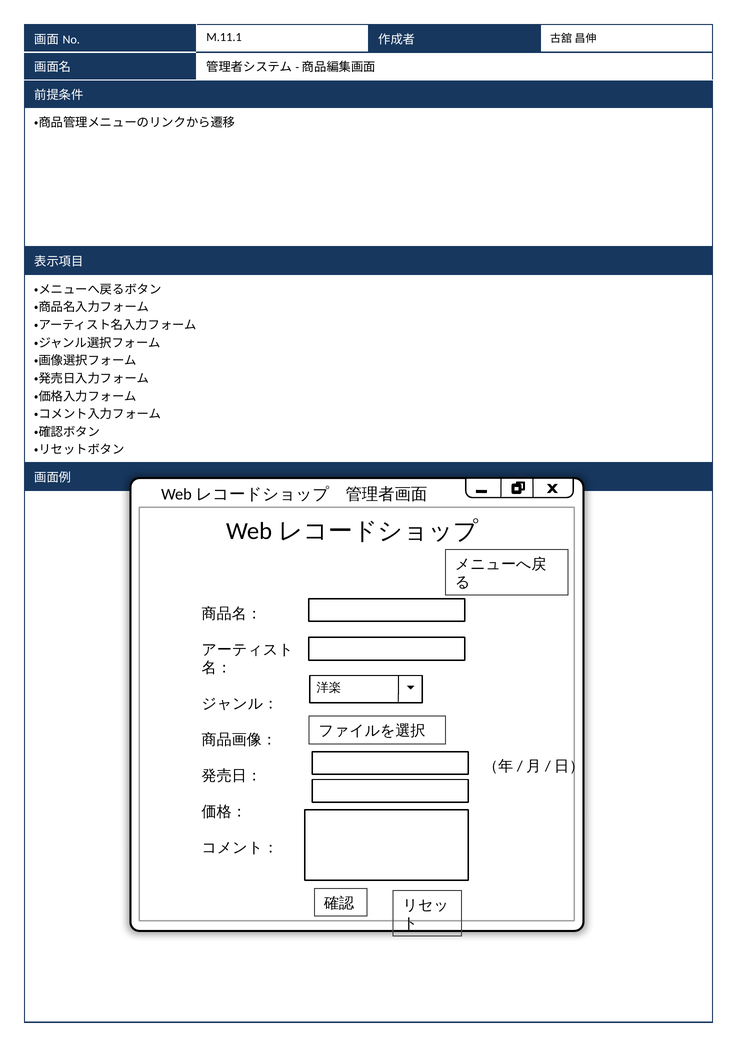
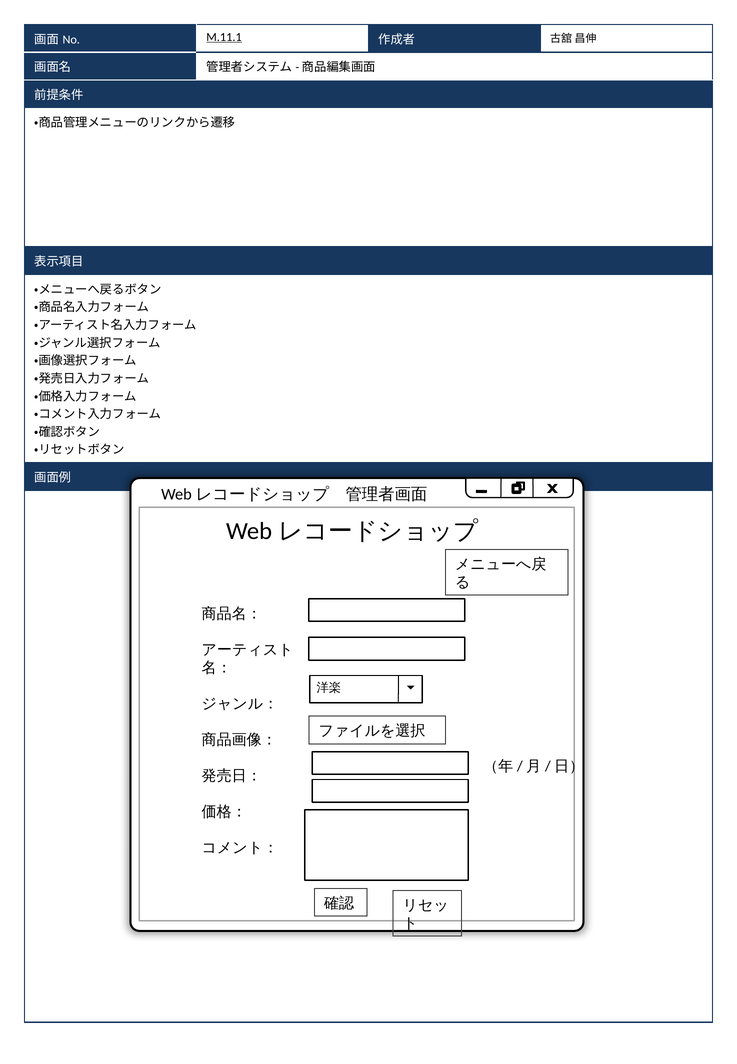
M.11.1 underline: none -> present
